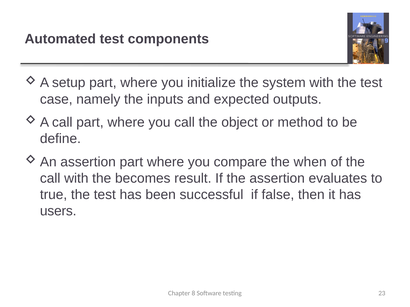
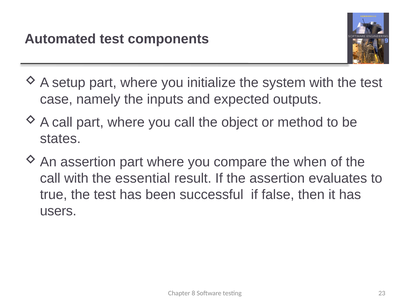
define: define -> states
becomes: becomes -> essential
